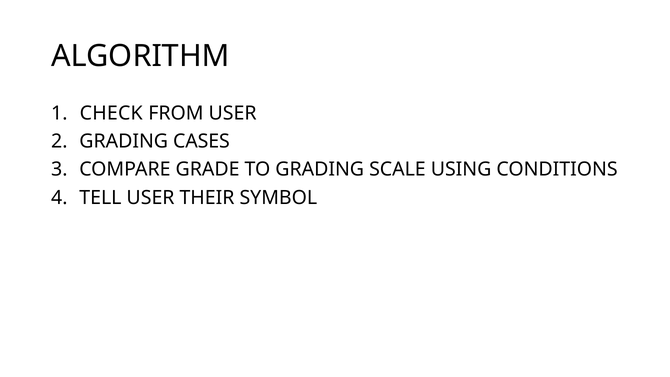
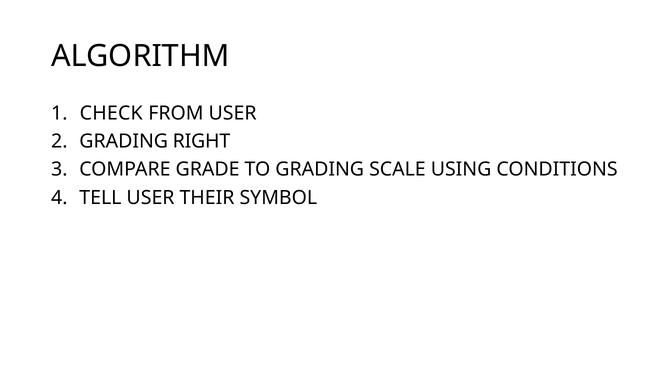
CASES: CASES -> RIGHT
